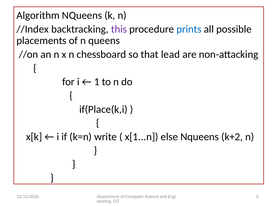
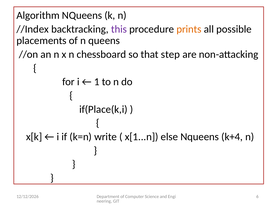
prints colour: blue -> orange
lead: lead -> step
k+2: k+2 -> k+4
